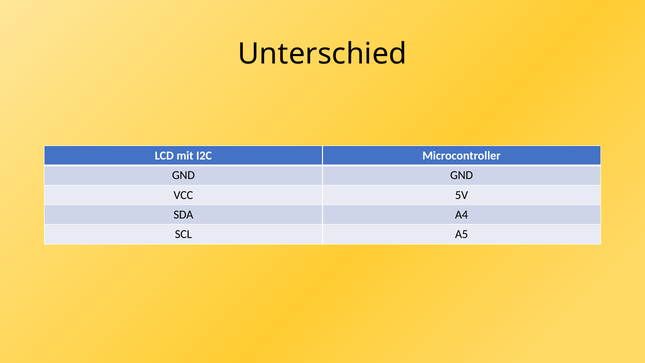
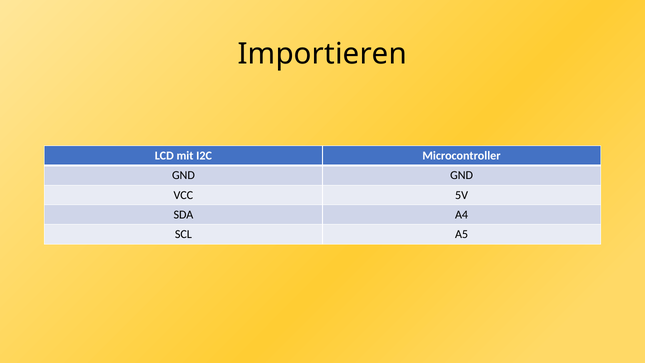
Unterschied: Unterschied -> Importieren
